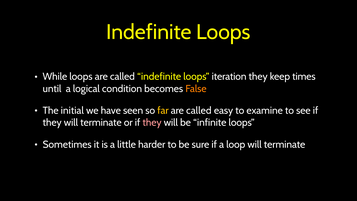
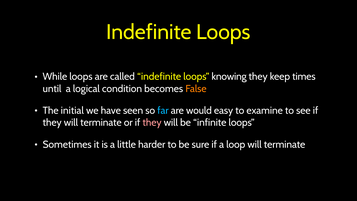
iteration: iteration -> knowing
far colour: yellow -> light blue
called at (199, 110): called -> would
